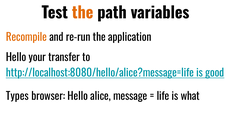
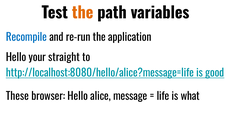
Recompile colour: orange -> blue
transfer: transfer -> straight
Types: Types -> These
